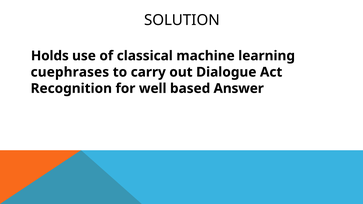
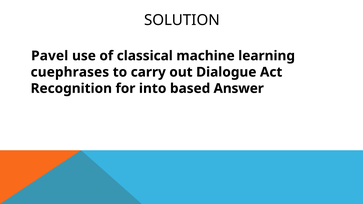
Holds: Holds -> Pavel
well: well -> into
